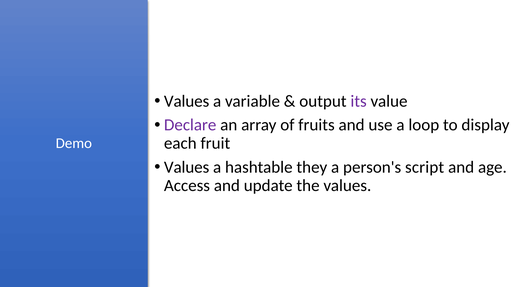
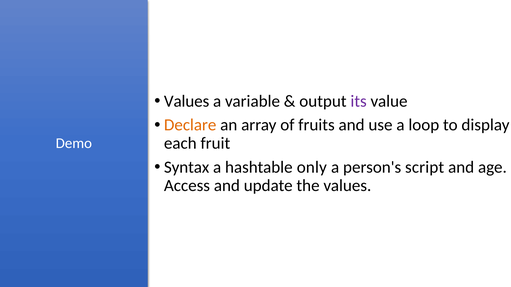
Declare colour: purple -> orange
Values at (187, 167): Values -> Syntax
they: they -> only
